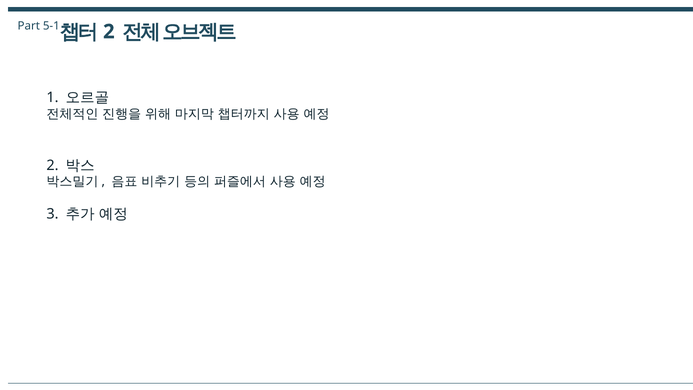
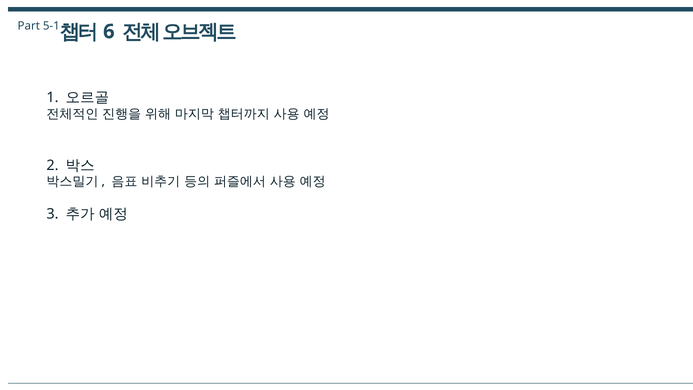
2 at (109, 32): 2 -> 6
